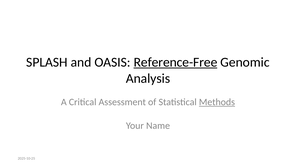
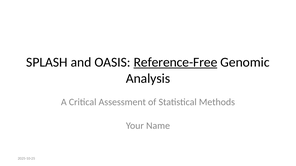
Methods underline: present -> none
